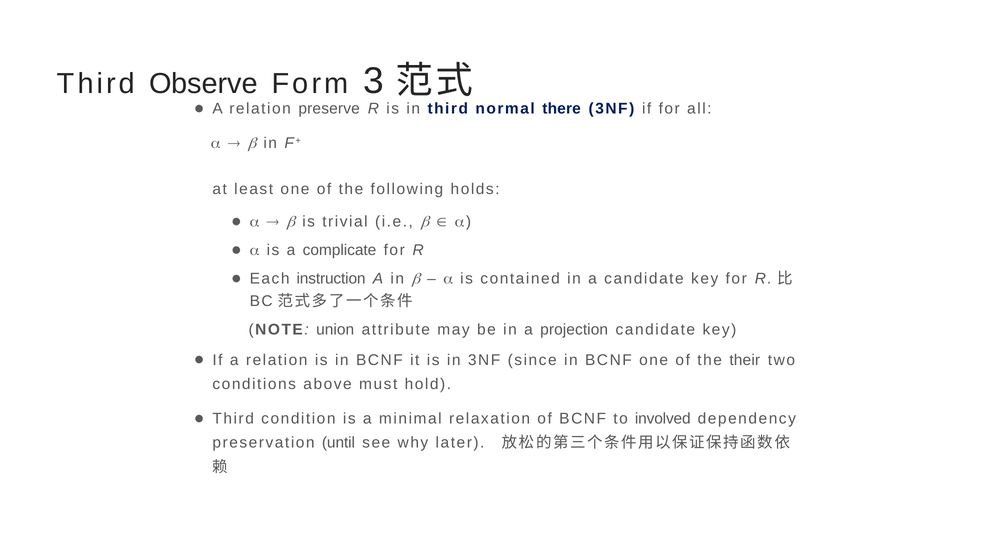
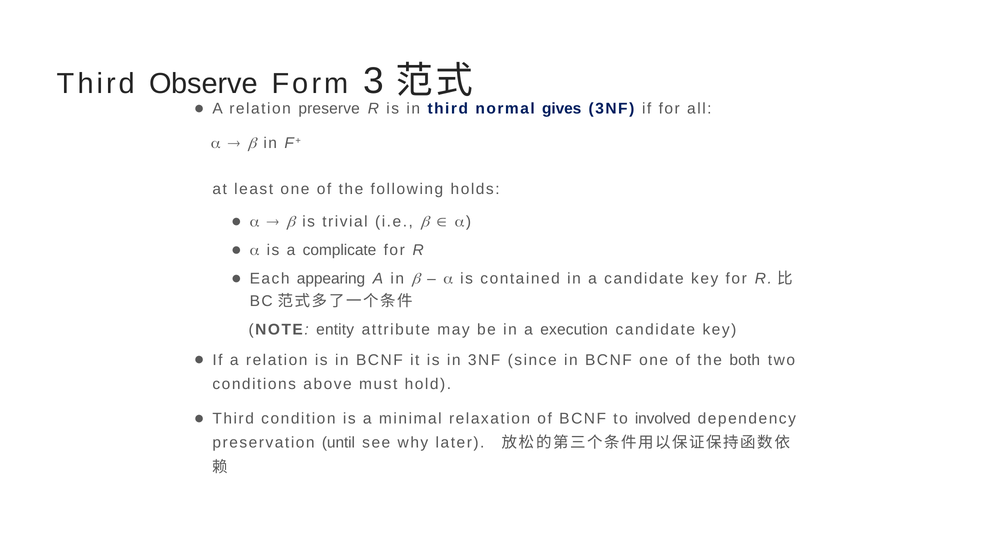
there: there -> gives
instruction: instruction -> appearing
union: union -> entity
projection: projection -> execution
their: their -> both
